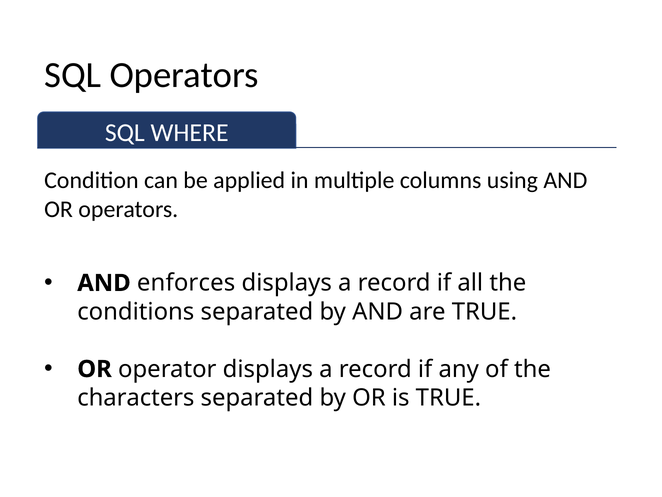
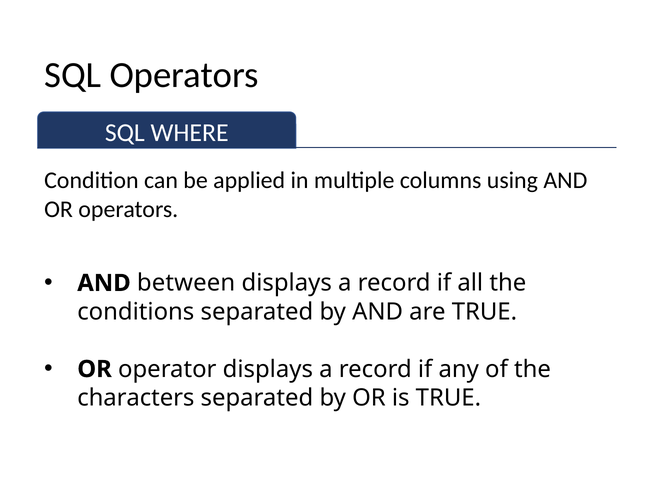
enforces: enforces -> between
